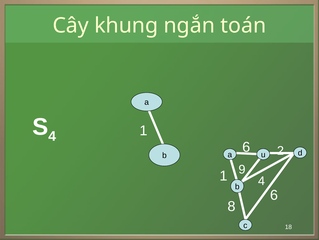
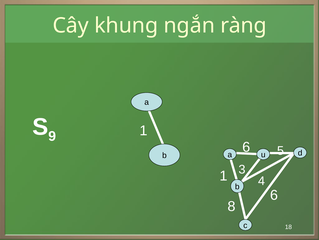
toán: toán -> ràng
4 at (52, 136): 4 -> 9
2: 2 -> 5
9: 9 -> 3
